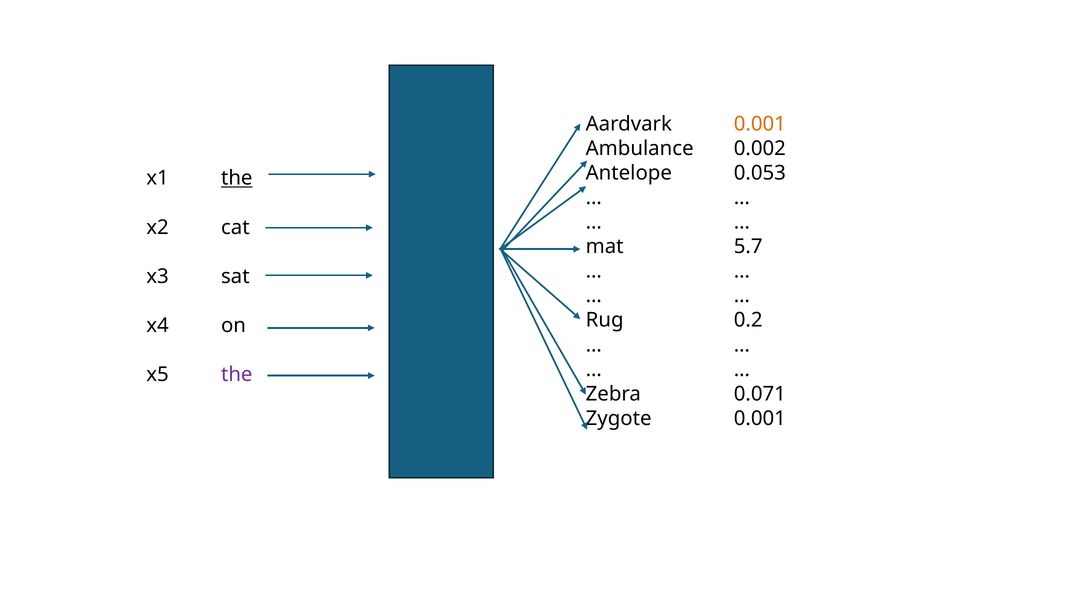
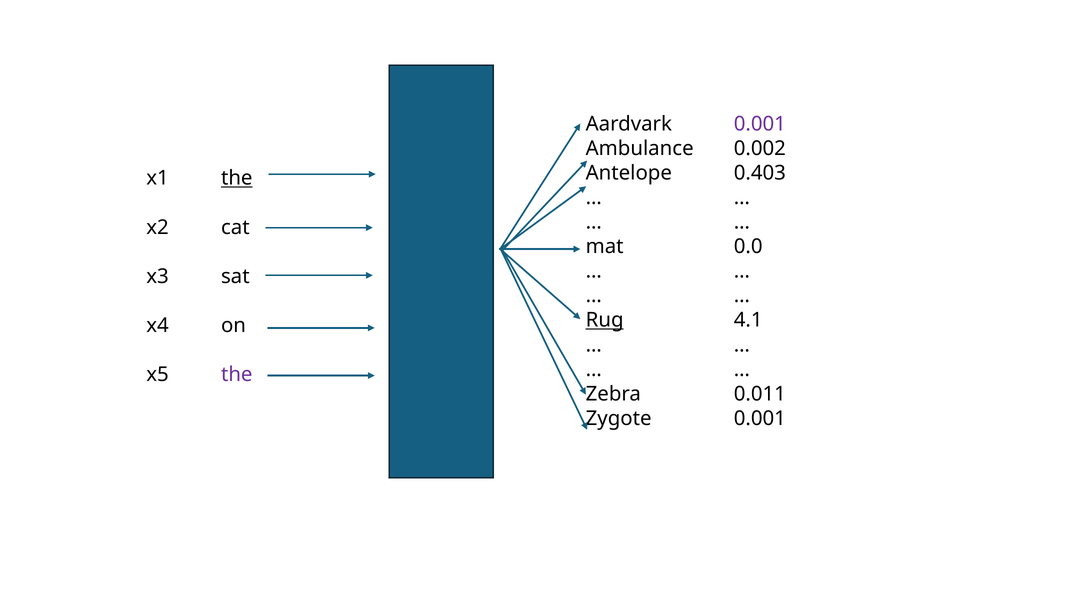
0.001 at (760, 124) colour: orange -> purple
0.053: 0.053 -> 0.403
5.7: 5.7 -> 0.0
Rug underline: none -> present
0.2: 0.2 -> 4.1
0.071: 0.071 -> 0.011
